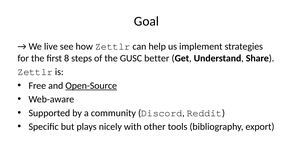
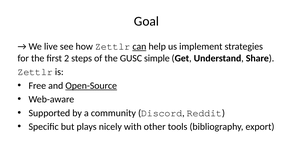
can underline: none -> present
8: 8 -> 2
better: better -> simple
